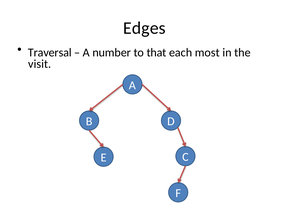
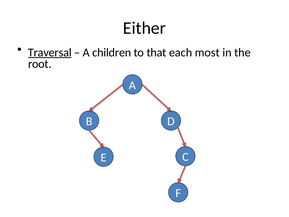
Edges: Edges -> Either
Traversal underline: none -> present
number: number -> children
visit: visit -> root
